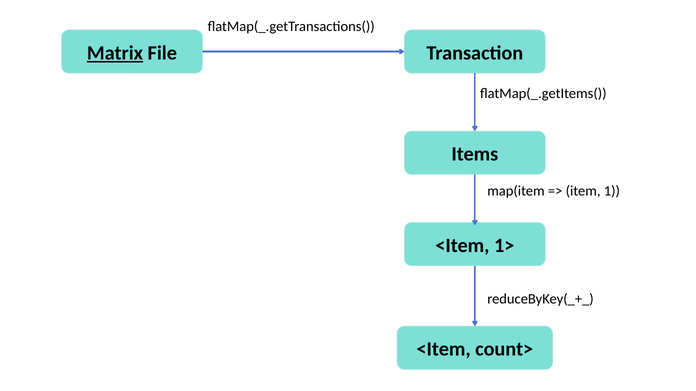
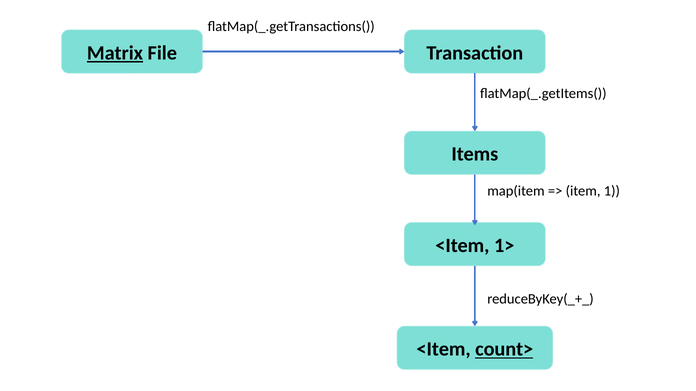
count> underline: none -> present
